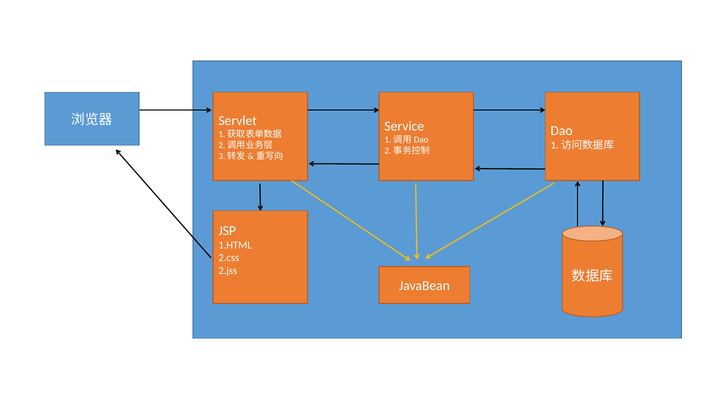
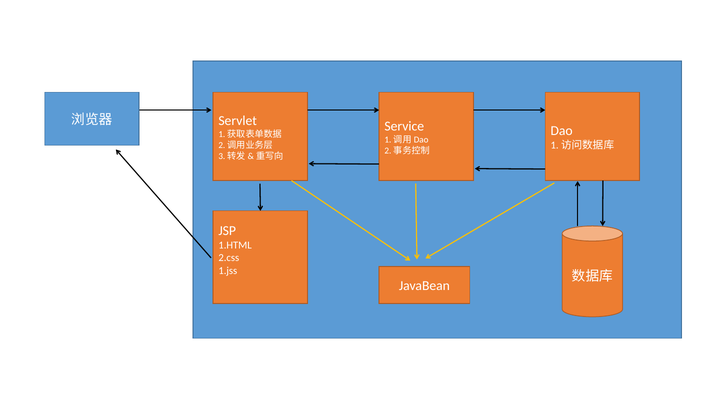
2.jss: 2.jss -> 1.jss
